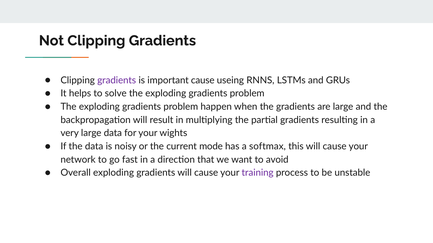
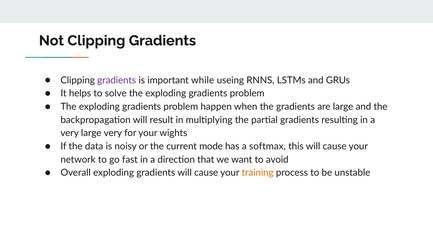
important cause: cause -> while
large data: data -> very
training colour: purple -> orange
